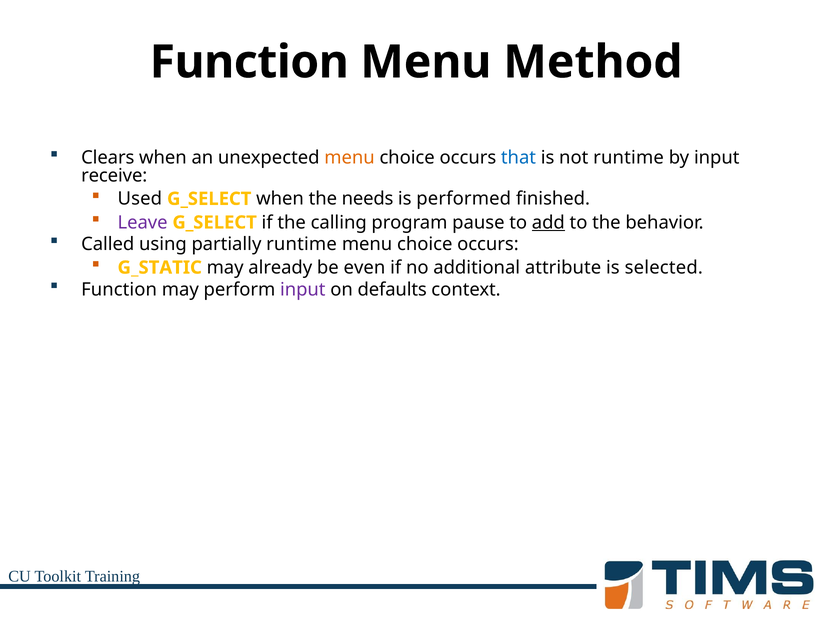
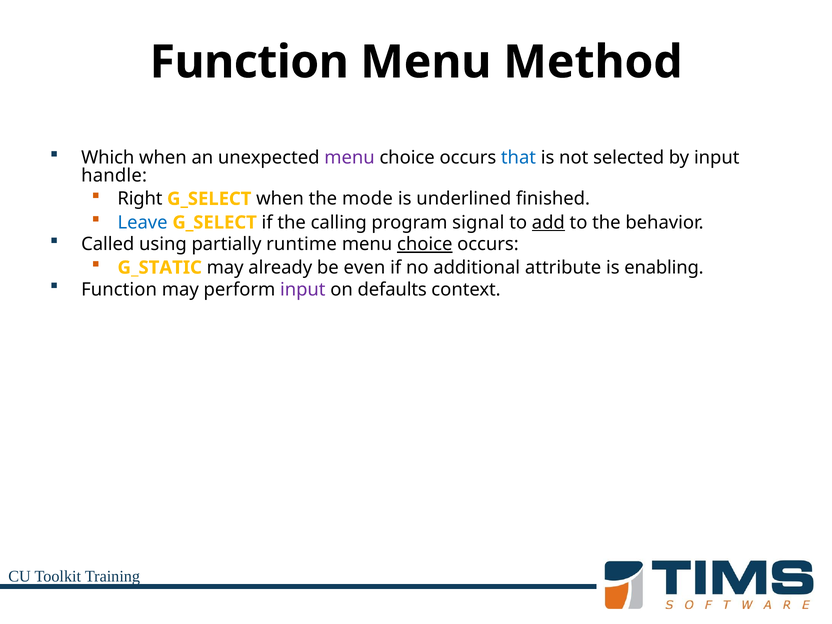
Clears: Clears -> Which
menu at (349, 158) colour: orange -> purple
not runtime: runtime -> selected
receive: receive -> handle
Used: Used -> Right
needs: needs -> mode
performed: performed -> underlined
Leave colour: purple -> blue
pause: pause -> signal
choice at (425, 244) underline: none -> present
selected: selected -> enabling
